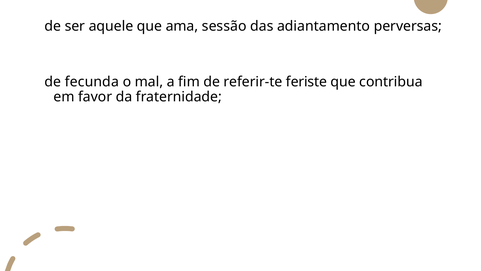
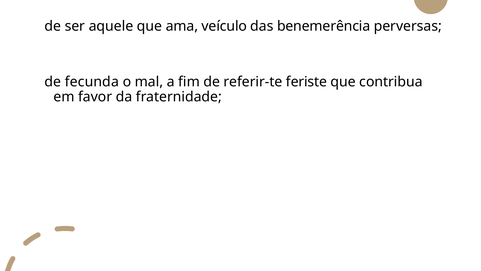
sessão: sessão -> veículo
adiantamento: adiantamento -> benemerência
